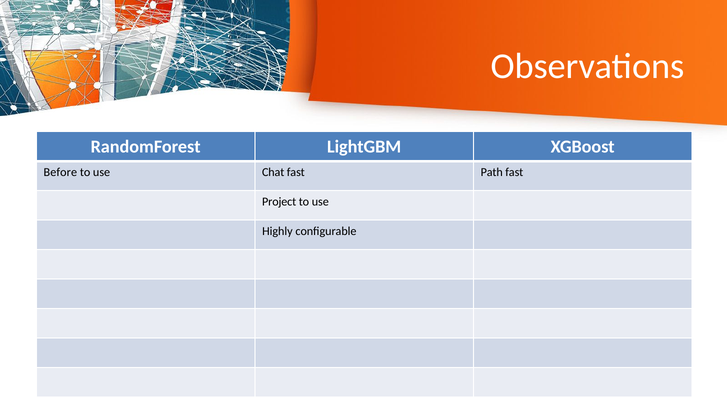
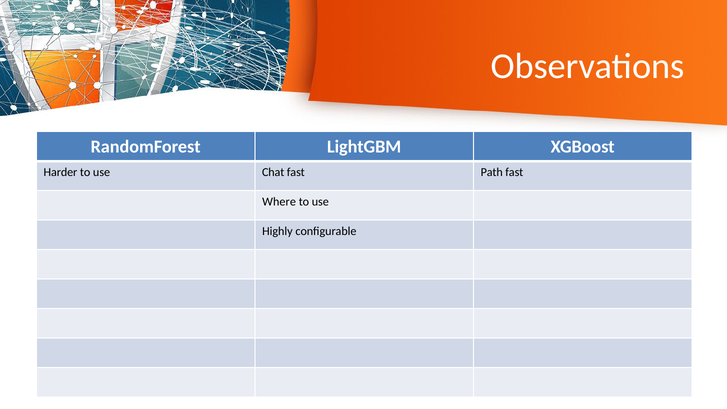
Before: Before -> Harder
Project: Project -> Where
